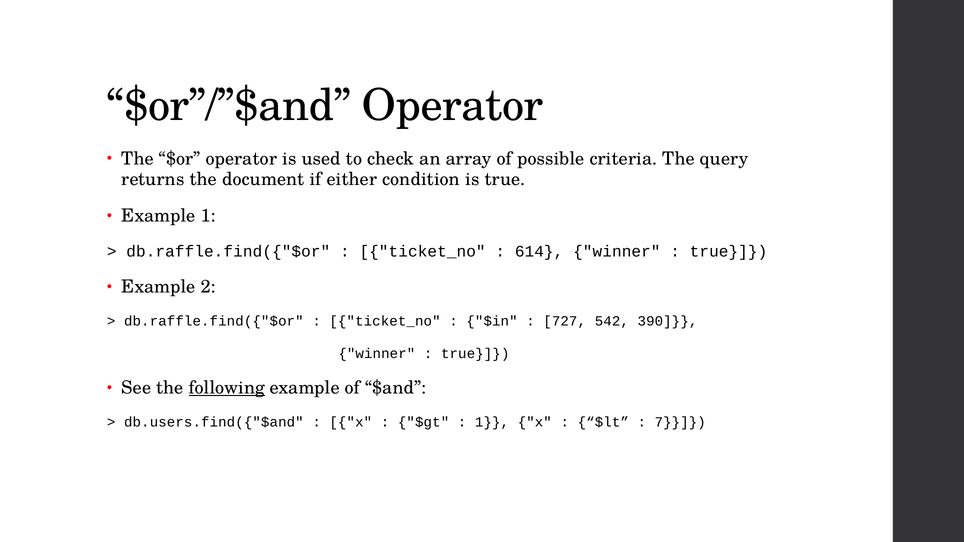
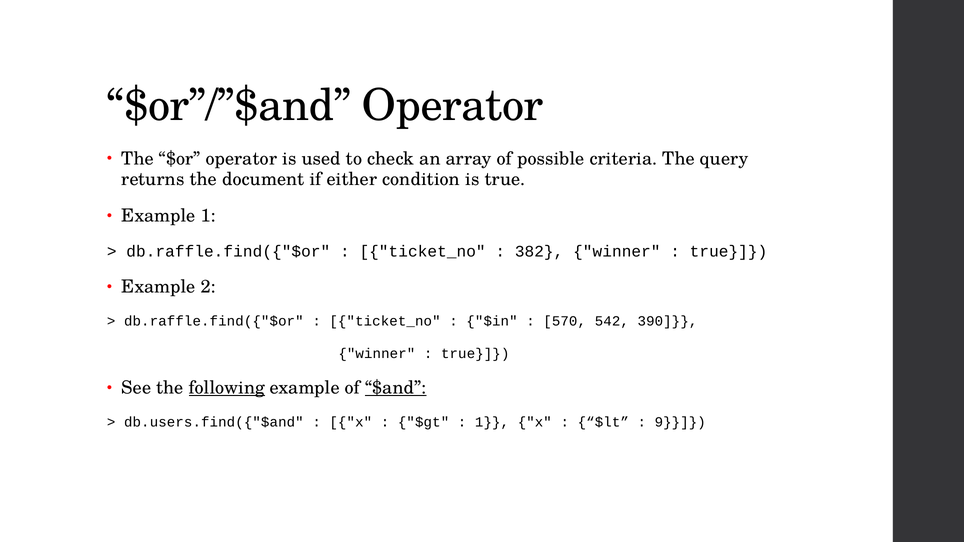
614: 614 -> 382
727: 727 -> 570
$and underline: none -> present
7: 7 -> 9
